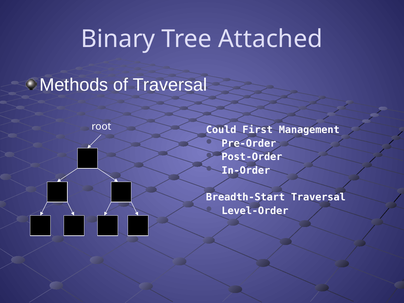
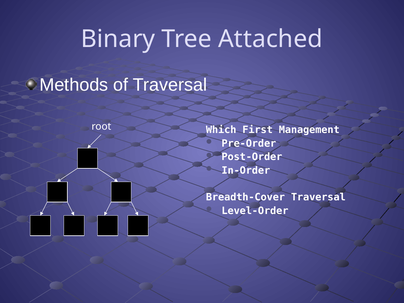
Could: Could -> Which
Breadth-Start: Breadth-Start -> Breadth-Cover
